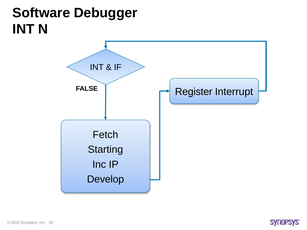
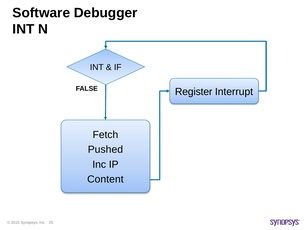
Starting: Starting -> Pushed
Develop: Develop -> Content
